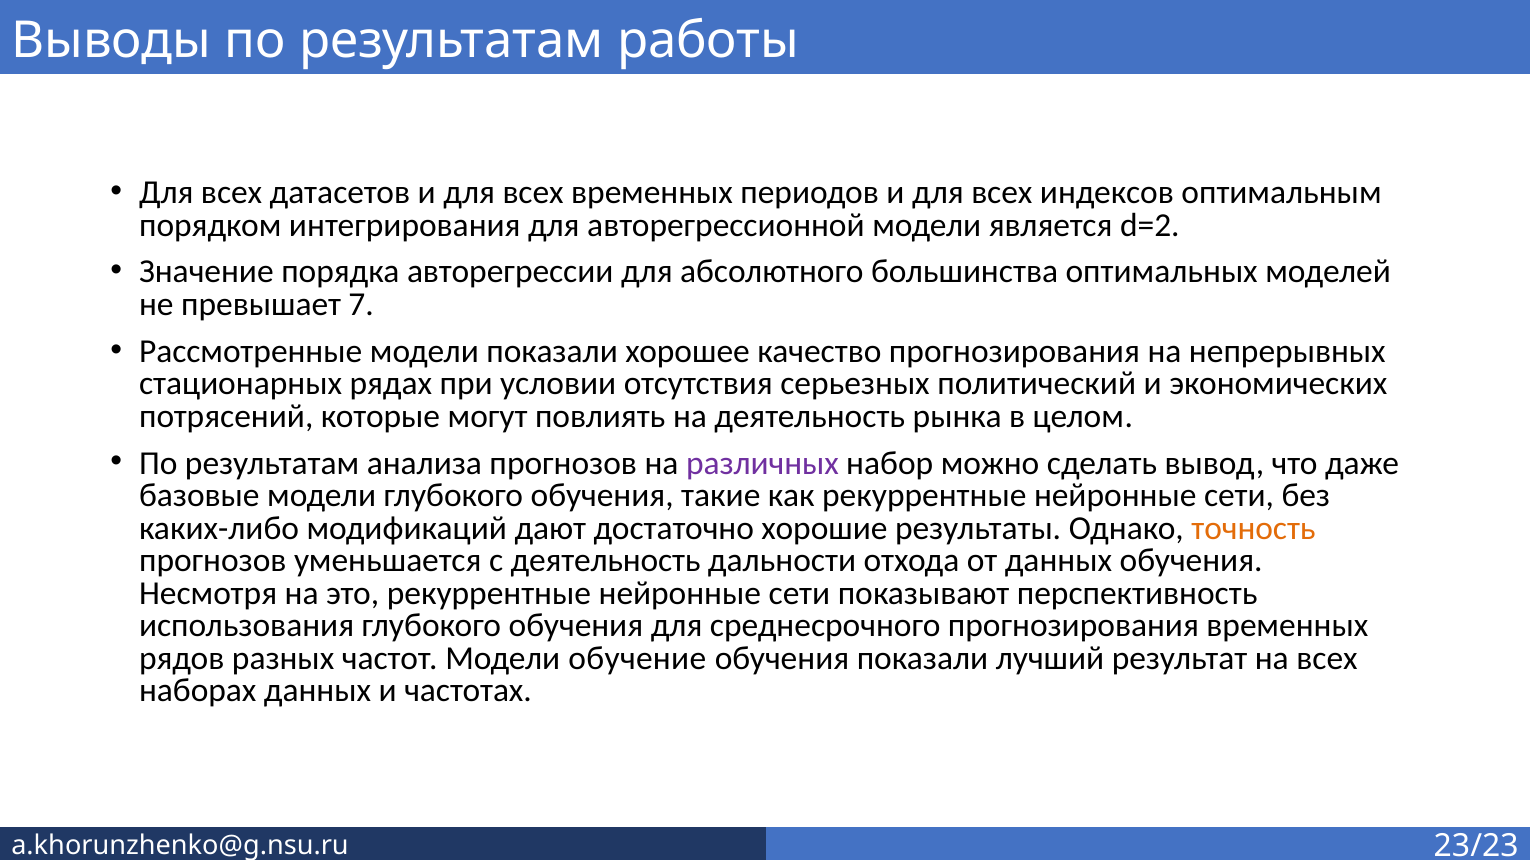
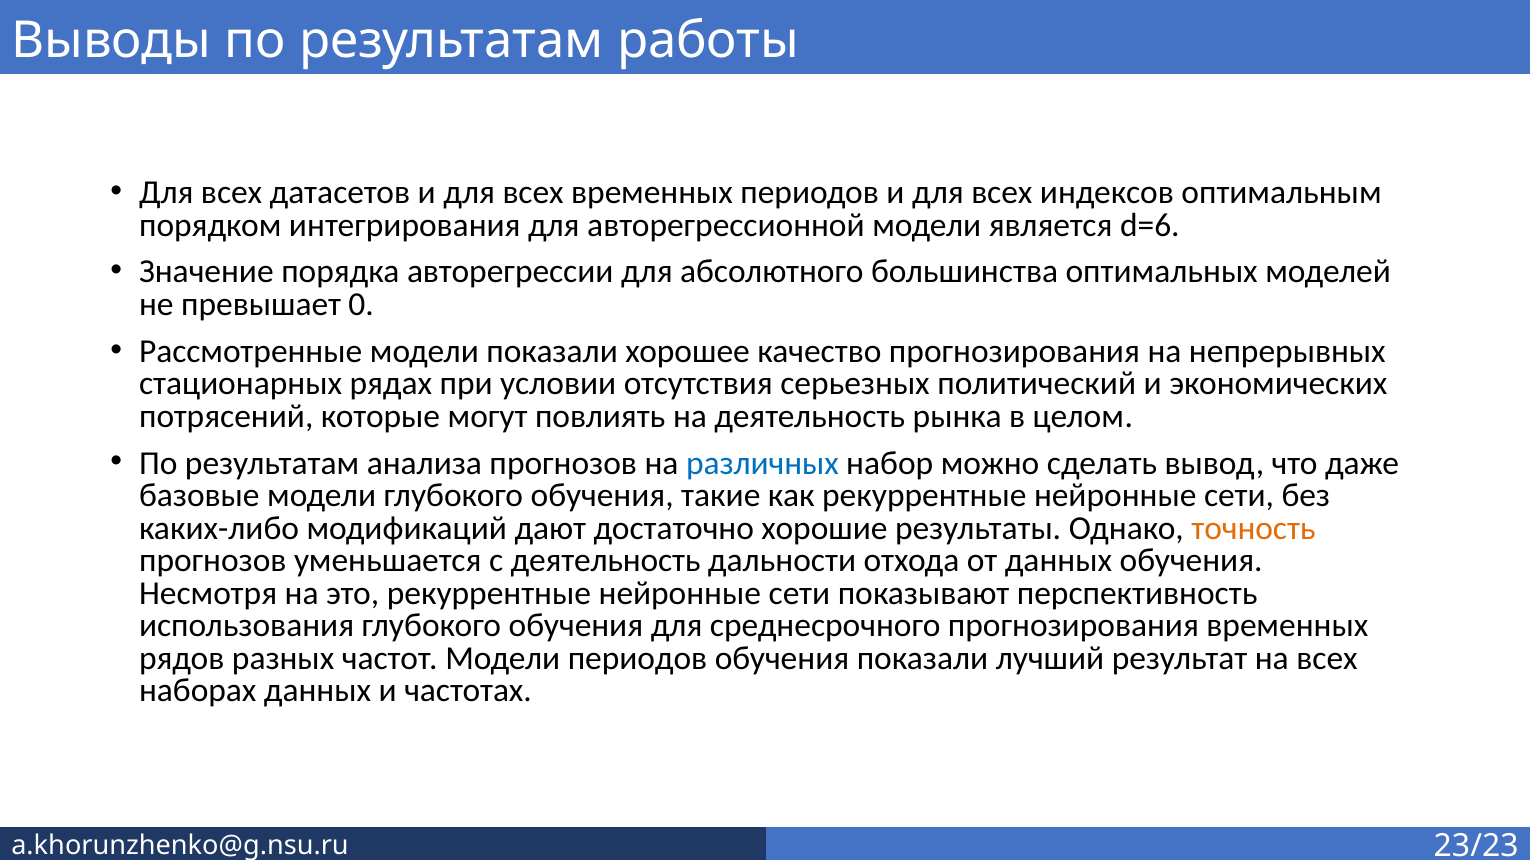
d=2: d=2 -> d=6
7: 7 -> 0
различных colour: purple -> blue
Модели обучение: обучение -> периодов
